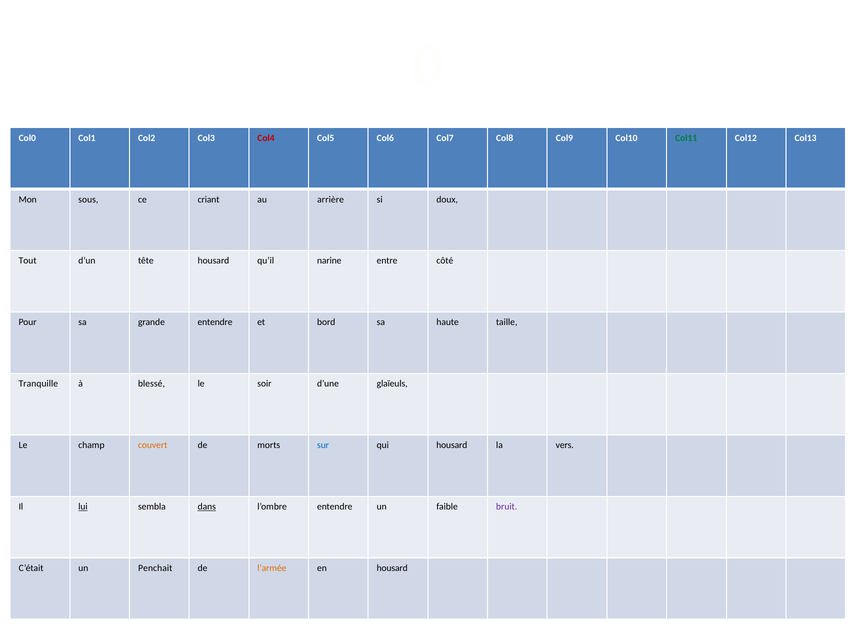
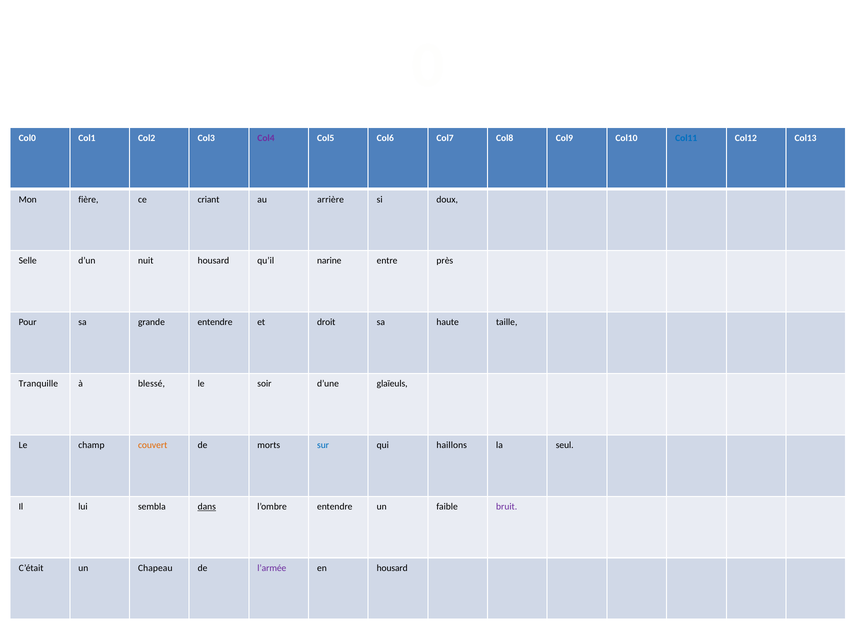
Col4 colour: red -> purple
Col11 colour: green -> blue
sous: sous -> fière
Tout: Tout -> Selle
tête: tête -> nuit
côté: côté -> près
bord: bord -> droit
qui housard: housard -> haillons
vers: vers -> seul
lui underline: present -> none
Penchait: Penchait -> Chapeau
l’armée colour: orange -> purple
